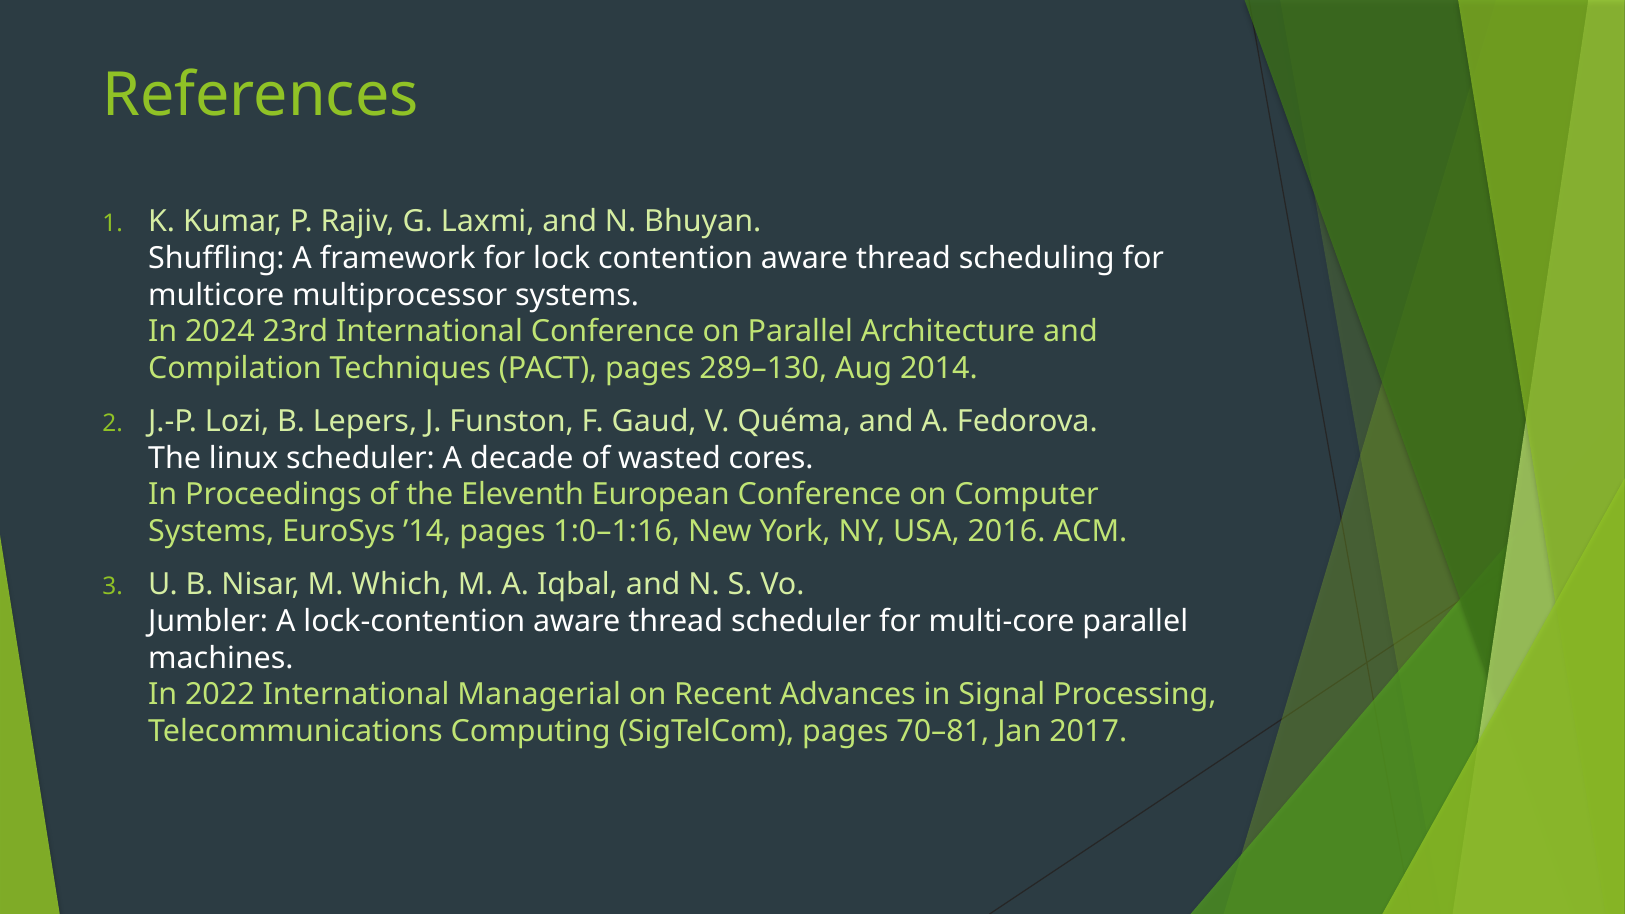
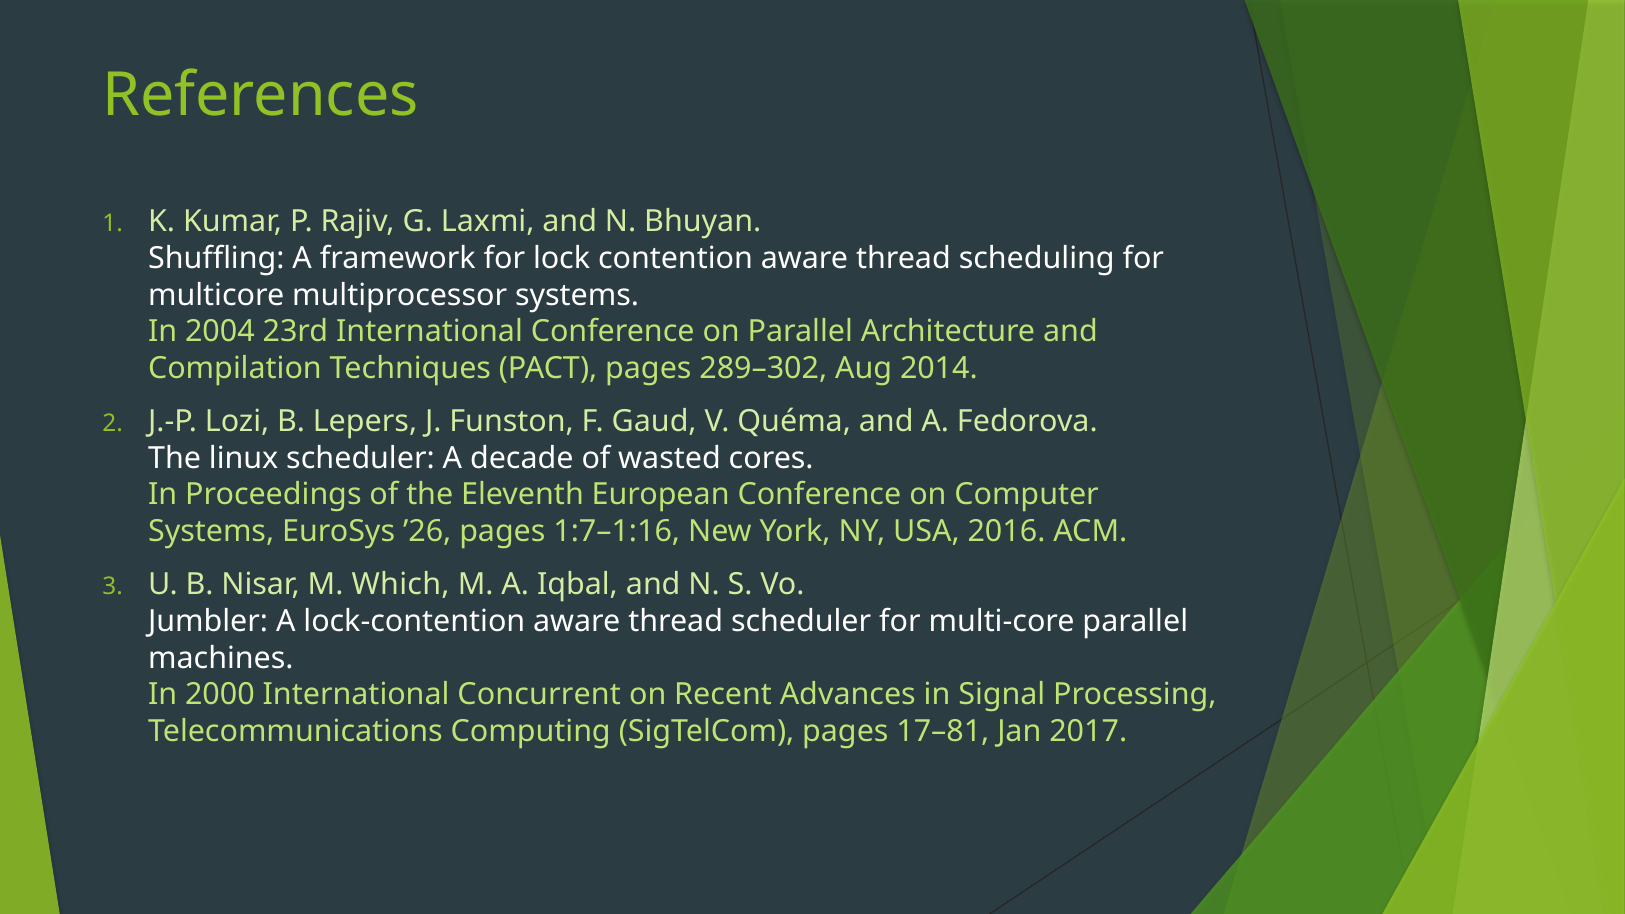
2024: 2024 -> 2004
289–130: 289–130 -> 289–302
’14: ’14 -> ’26
1:0–1:16: 1:0–1:16 -> 1:7–1:16
2022: 2022 -> 2000
Managerial: Managerial -> Concurrent
70–81: 70–81 -> 17–81
